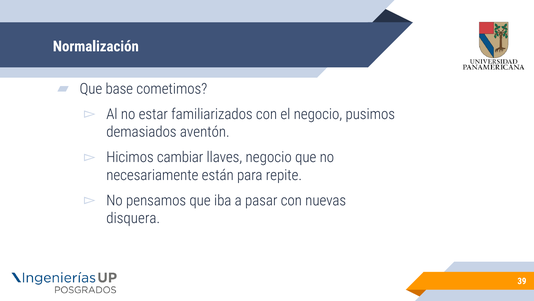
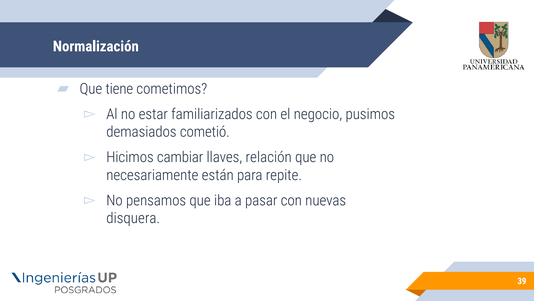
base: base -> tiene
aventón: aventón -> cometió
llaves negocio: negocio -> relación
